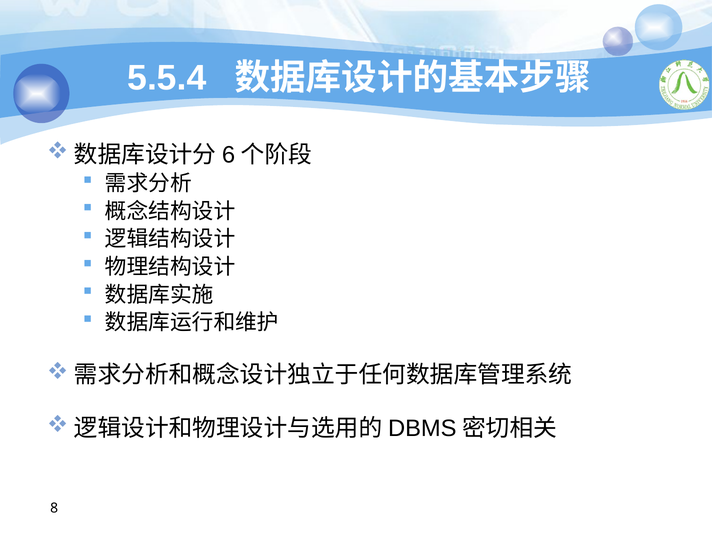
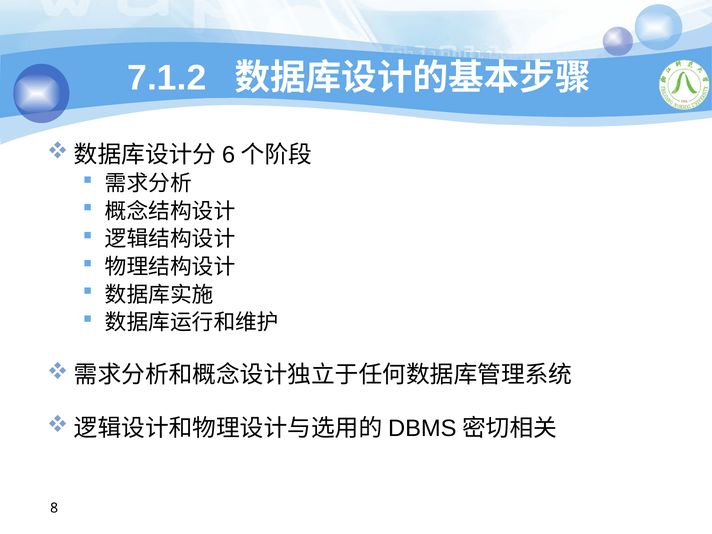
5.5.4: 5.5.4 -> 7.1.2
